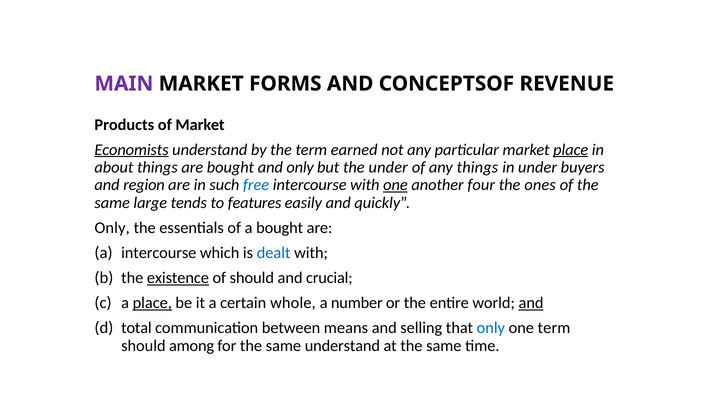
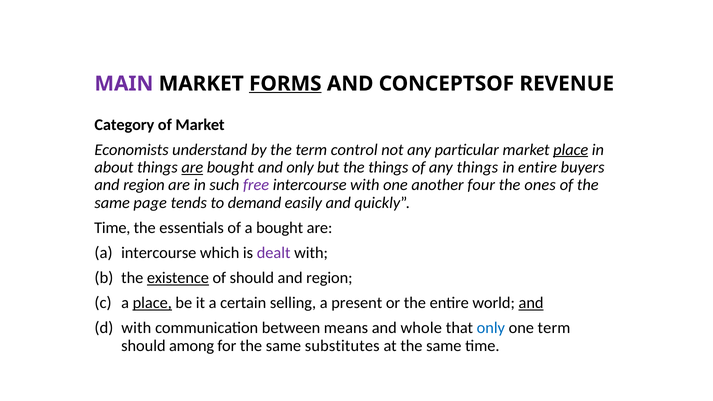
FORMS underline: none -> present
Products: Products -> Category
Economists underline: present -> none
earned: earned -> control
are at (192, 167) underline: none -> present
the under: under -> things
in under: under -> entire
free colour: blue -> purple
one at (395, 185) underline: present -> none
large: large -> page
features: features -> demand
Only at (112, 228): Only -> Time
dealt colour: blue -> purple
crucial at (329, 278): crucial -> region
whole: whole -> selling
number: number -> present
total at (136, 328): total -> with
selling: selling -> whole
same understand: understand -> substitutes
